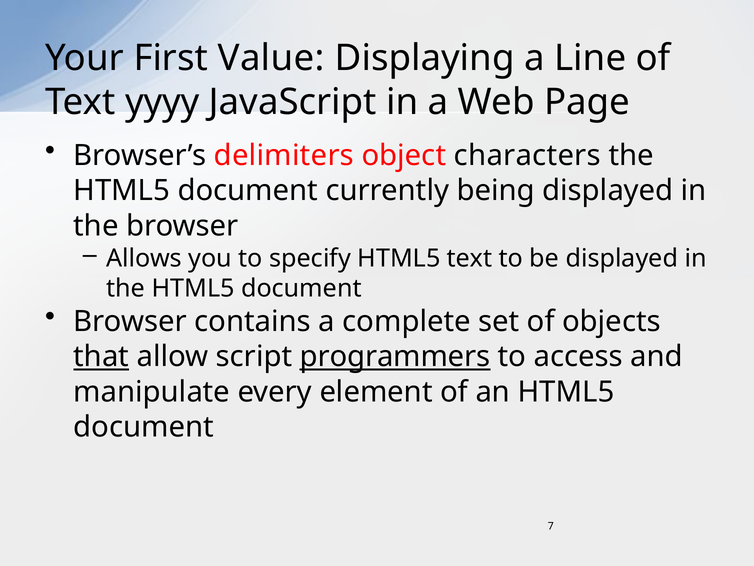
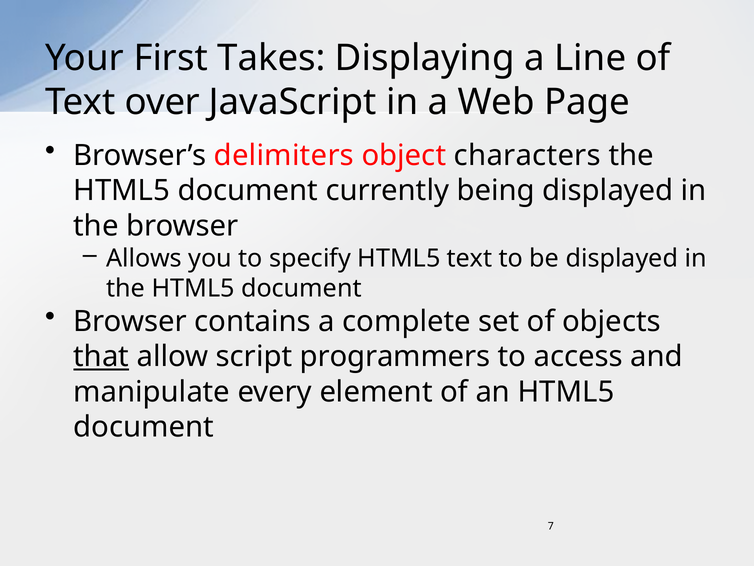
Value: Value -> Takes
yyyy: yyyy -> over
programmers underline: present -> none
